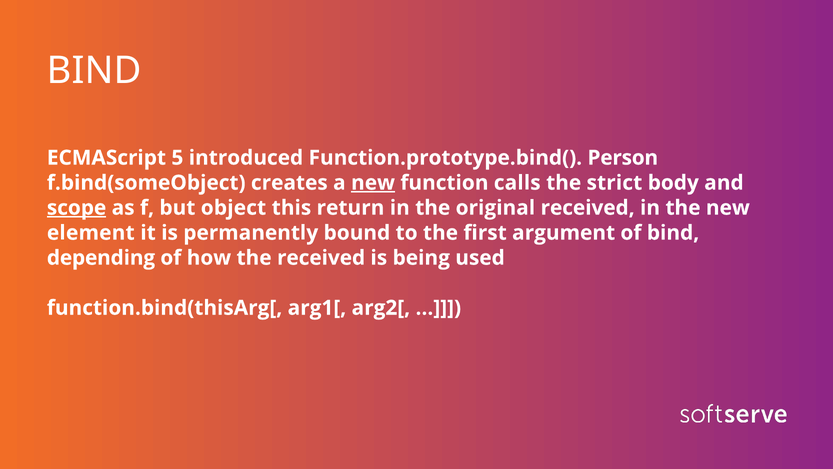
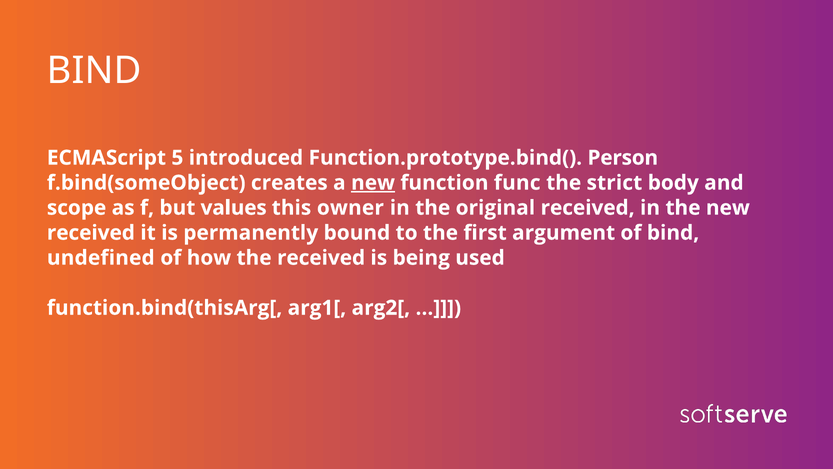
calls: calls -> func
scope underline: present -> none
object: object -> values
return: return -> owner
element at (91, 233): element -> received
depending: depending -> undefined
